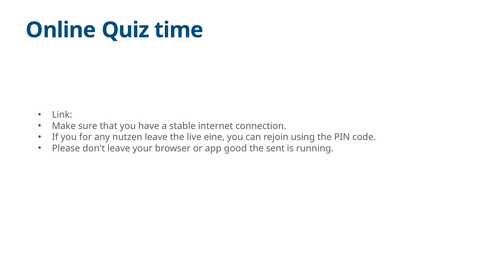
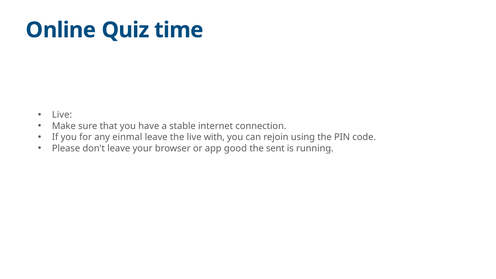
Link at (62, 115): Link -> Live
nutzen: nutzen -> einmal
eine: eine -> with
